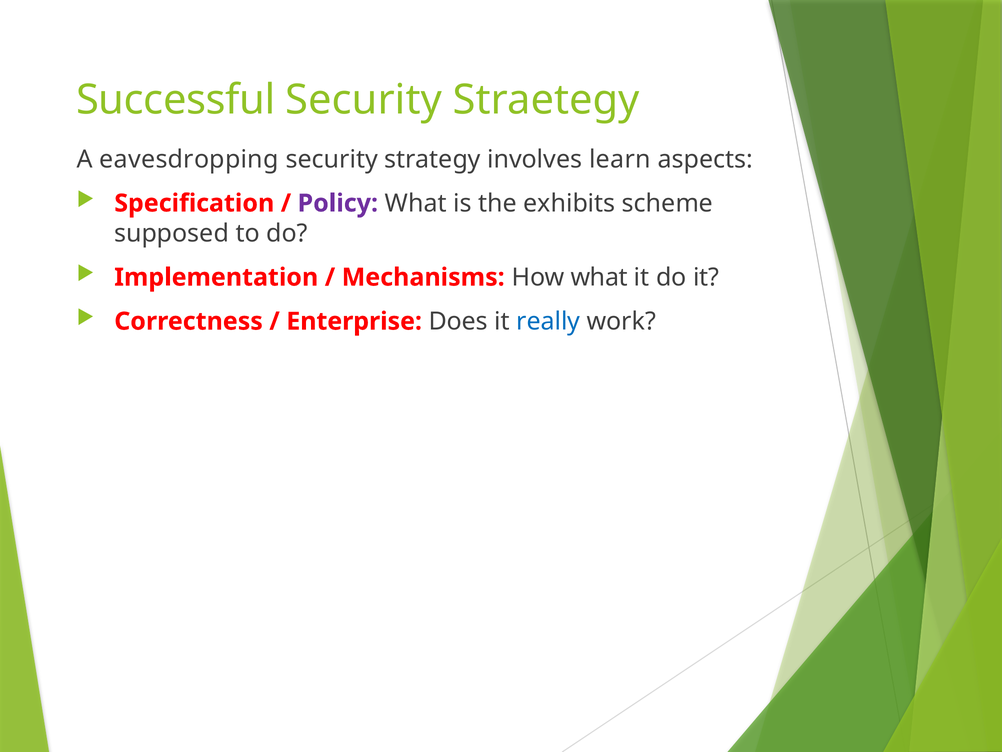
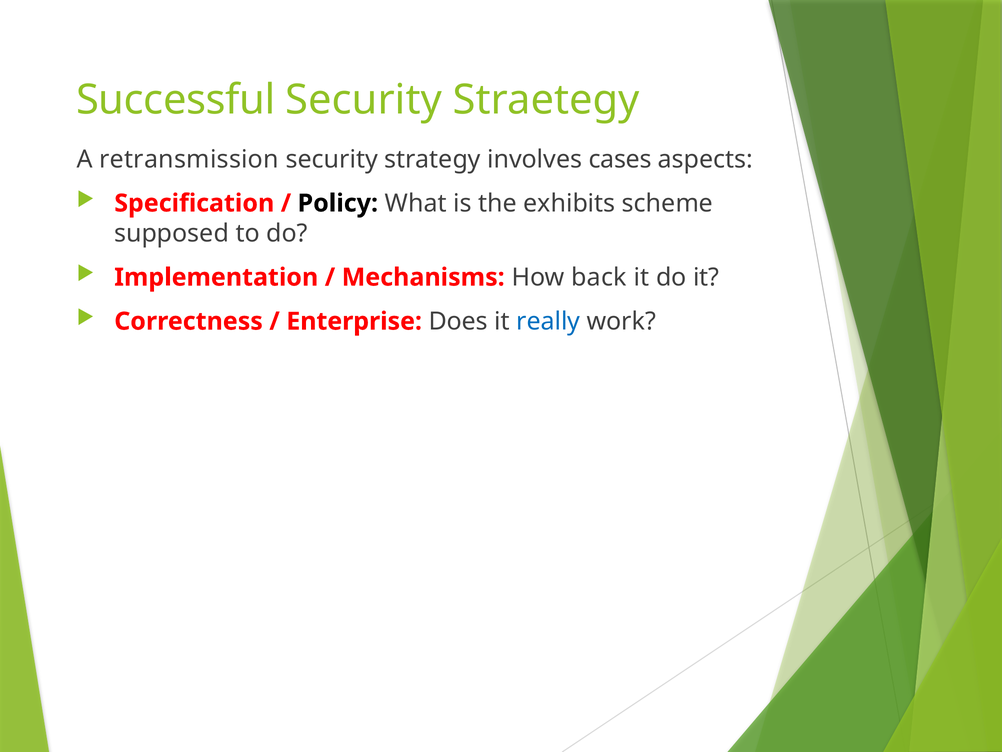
eavesdropping: eavesdropping -> retransmission
learn: learn -> cases
Policy colour: purple -> black
How what: what -> back
